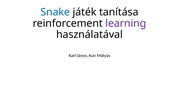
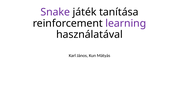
Snake colour: blue -> purple
